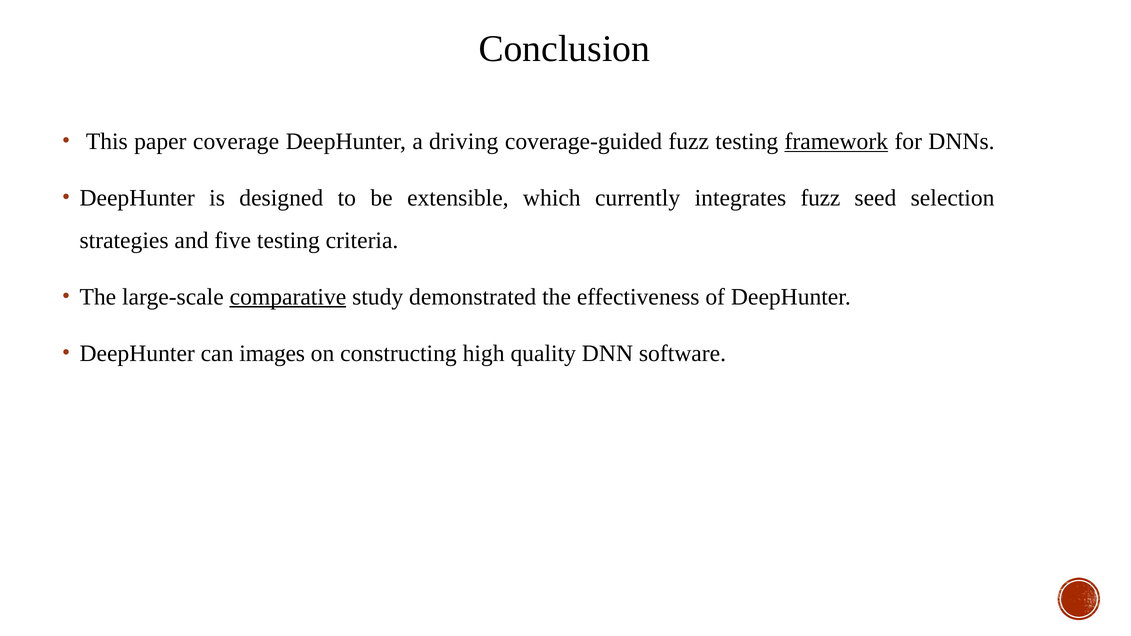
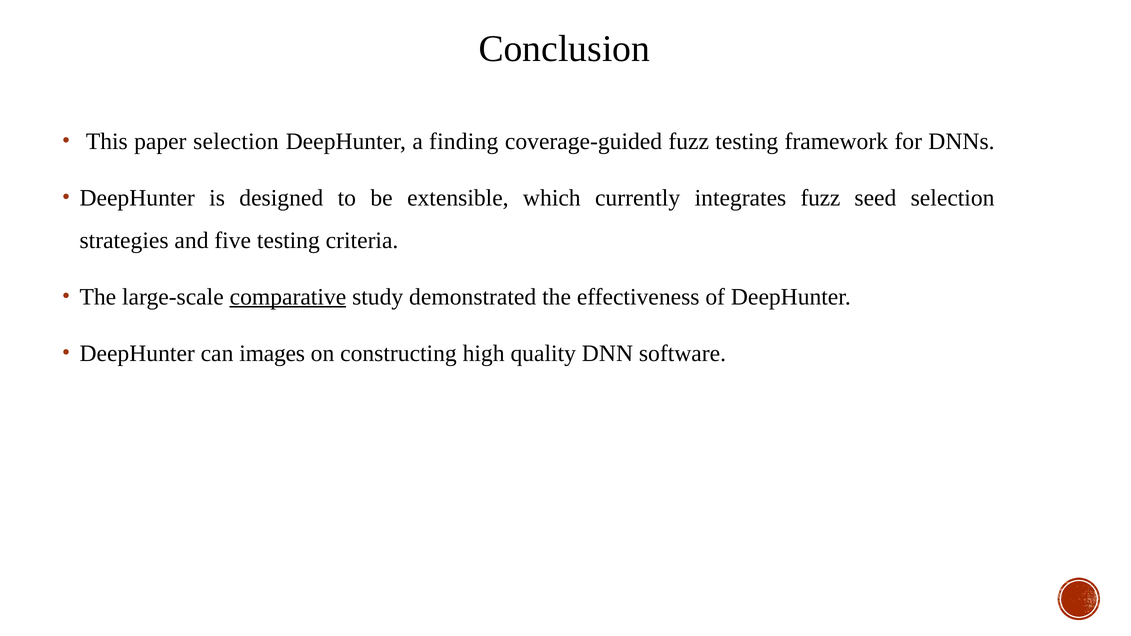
paper coverage: coverage -> selection
driving: driving -> finding
framework underline: present -> none
